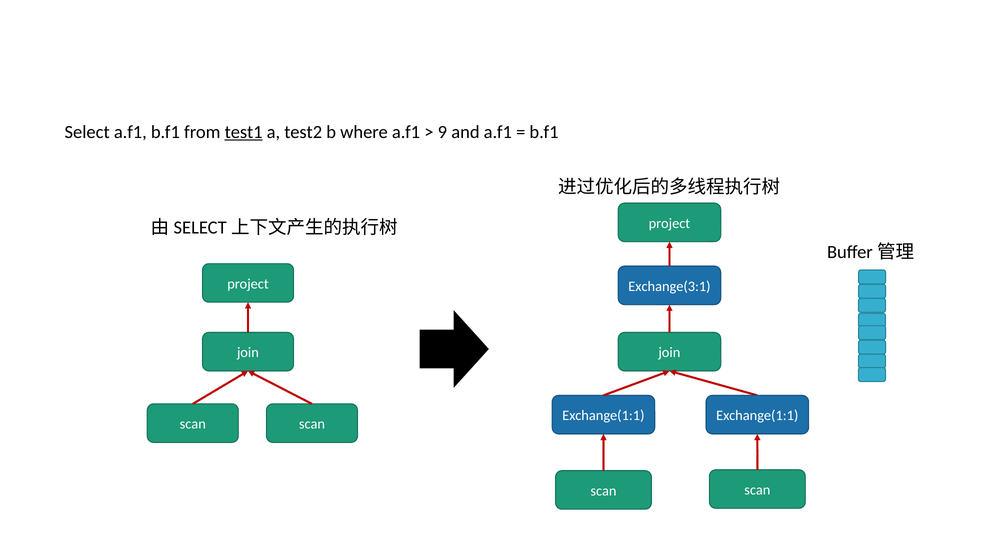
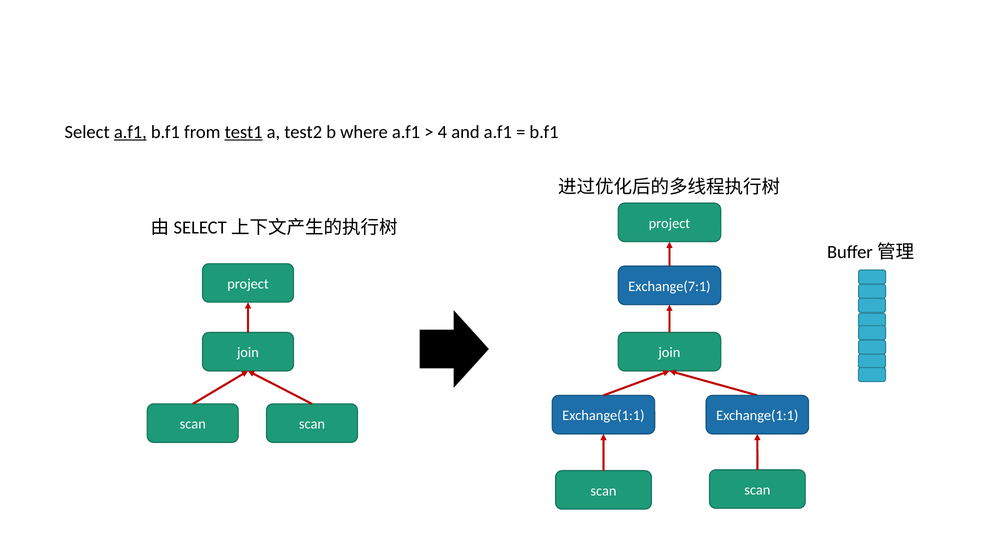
a.f1 at (130, 132) underline: none -> present
9: 9 -> 4
Exchange(3:1: Exchange(3:1 -> Exchange(7:1
